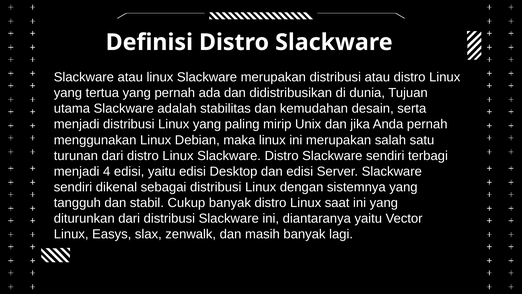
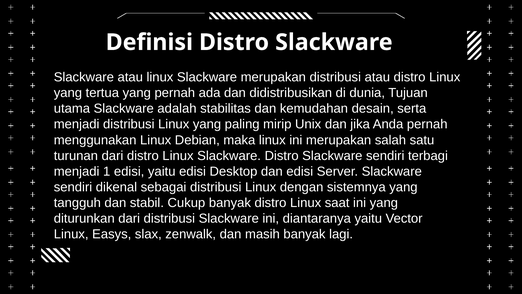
4: 4 -> 1
